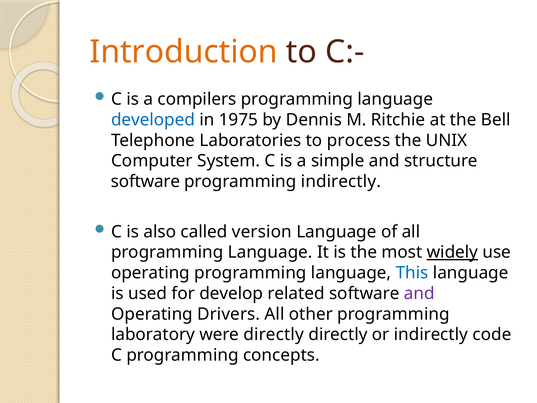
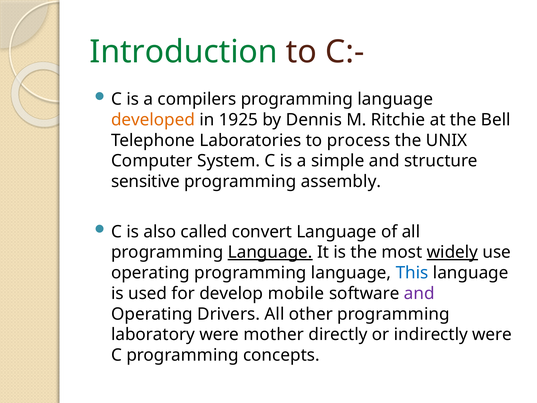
Introduction colour: orange -> green
developed colour: blue -> orange
1975: 1975 -> 1925
software at (145, 181): software -> sensitive
programming indirectly: indirectly -> assembly
version: version -> convert
Language at (270, 252) underline: none -> present
related: related -> mobile
were directly: directly -> mother
indirectly code: code -> were
